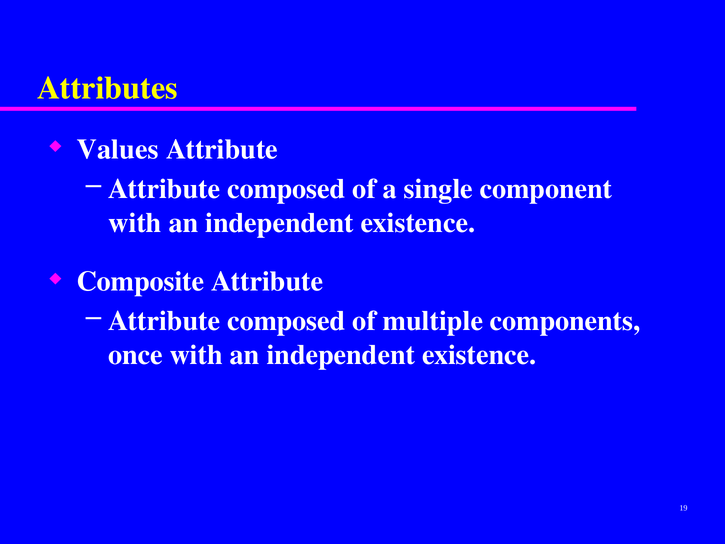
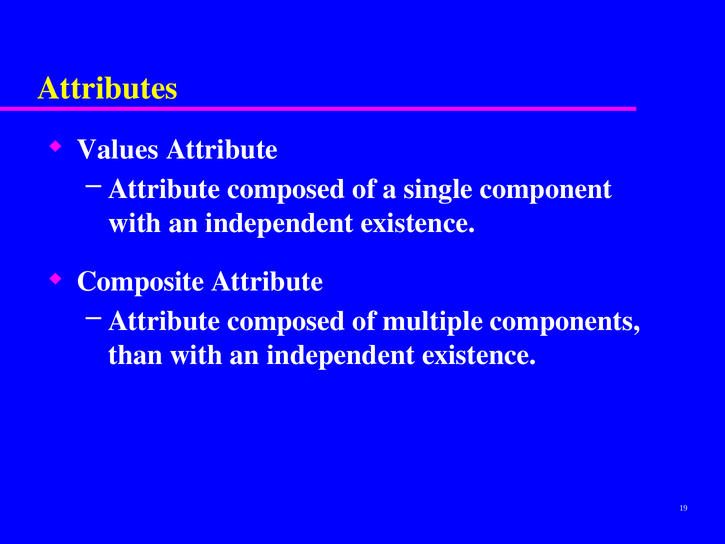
once: once -> than
